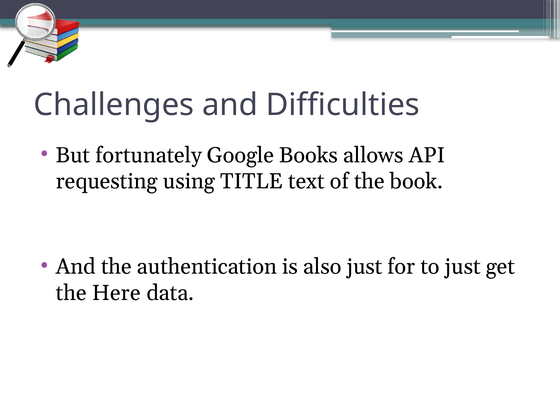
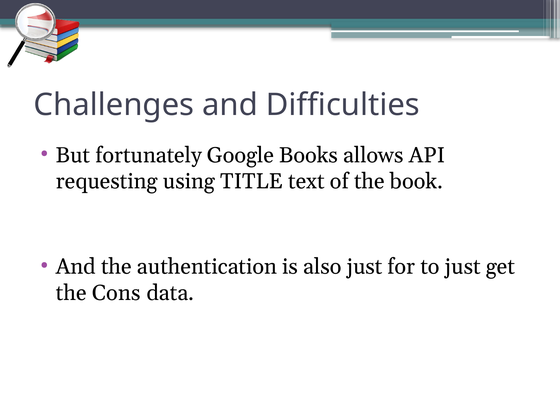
Here: Here -> Cons
